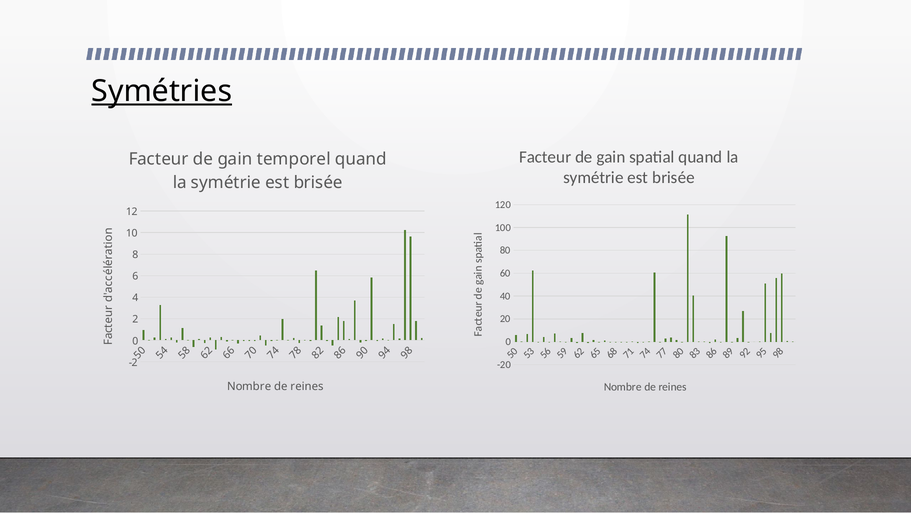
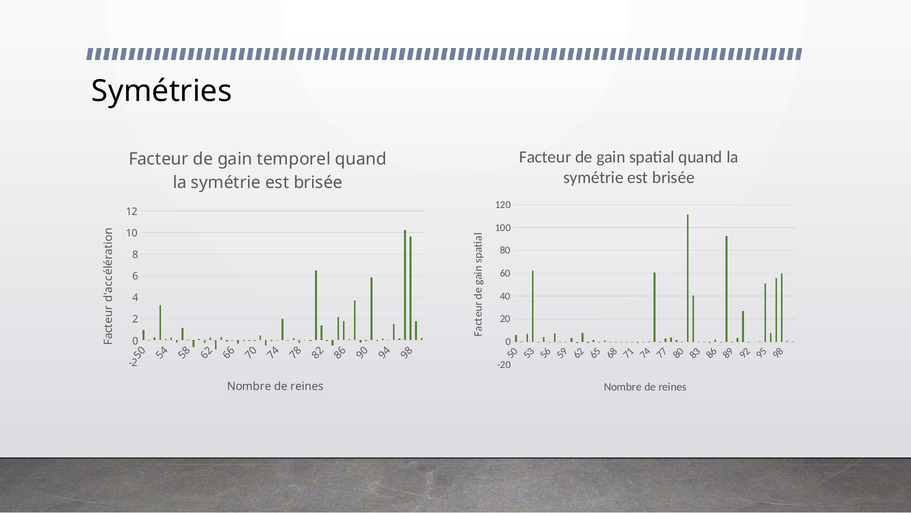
Symétries underline: present -> none
